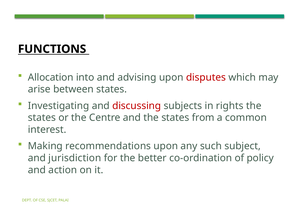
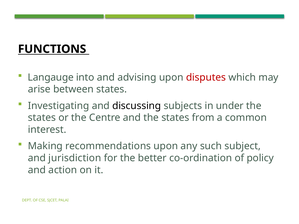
Allocation: Allocation -> Langauge
discussing colour: red -> black
rights: rights -> under
